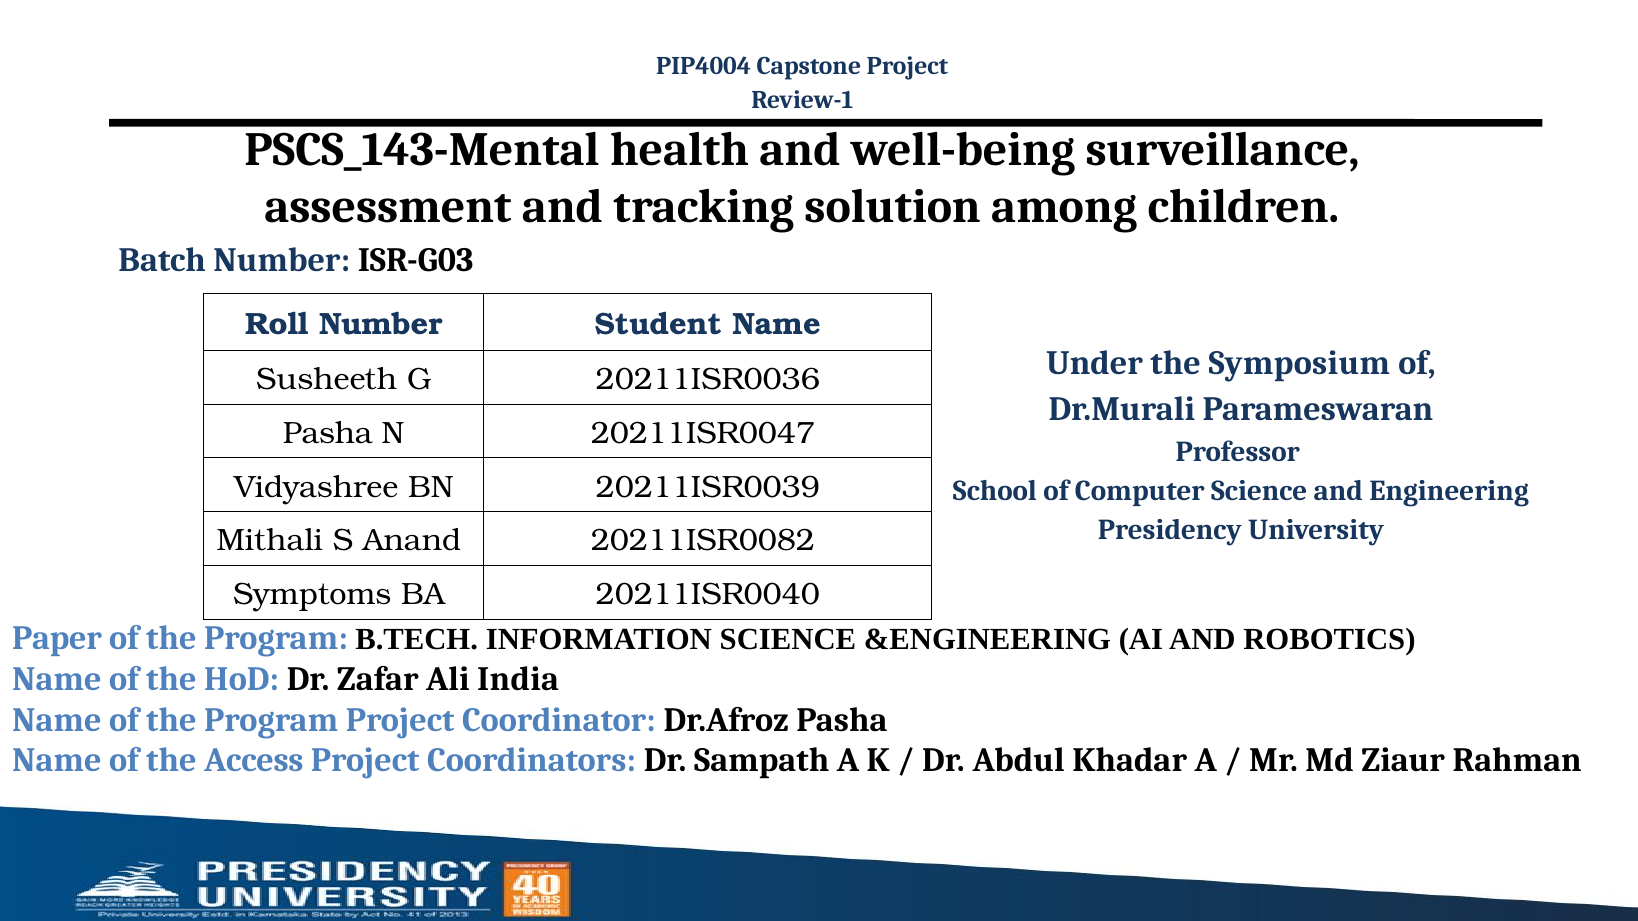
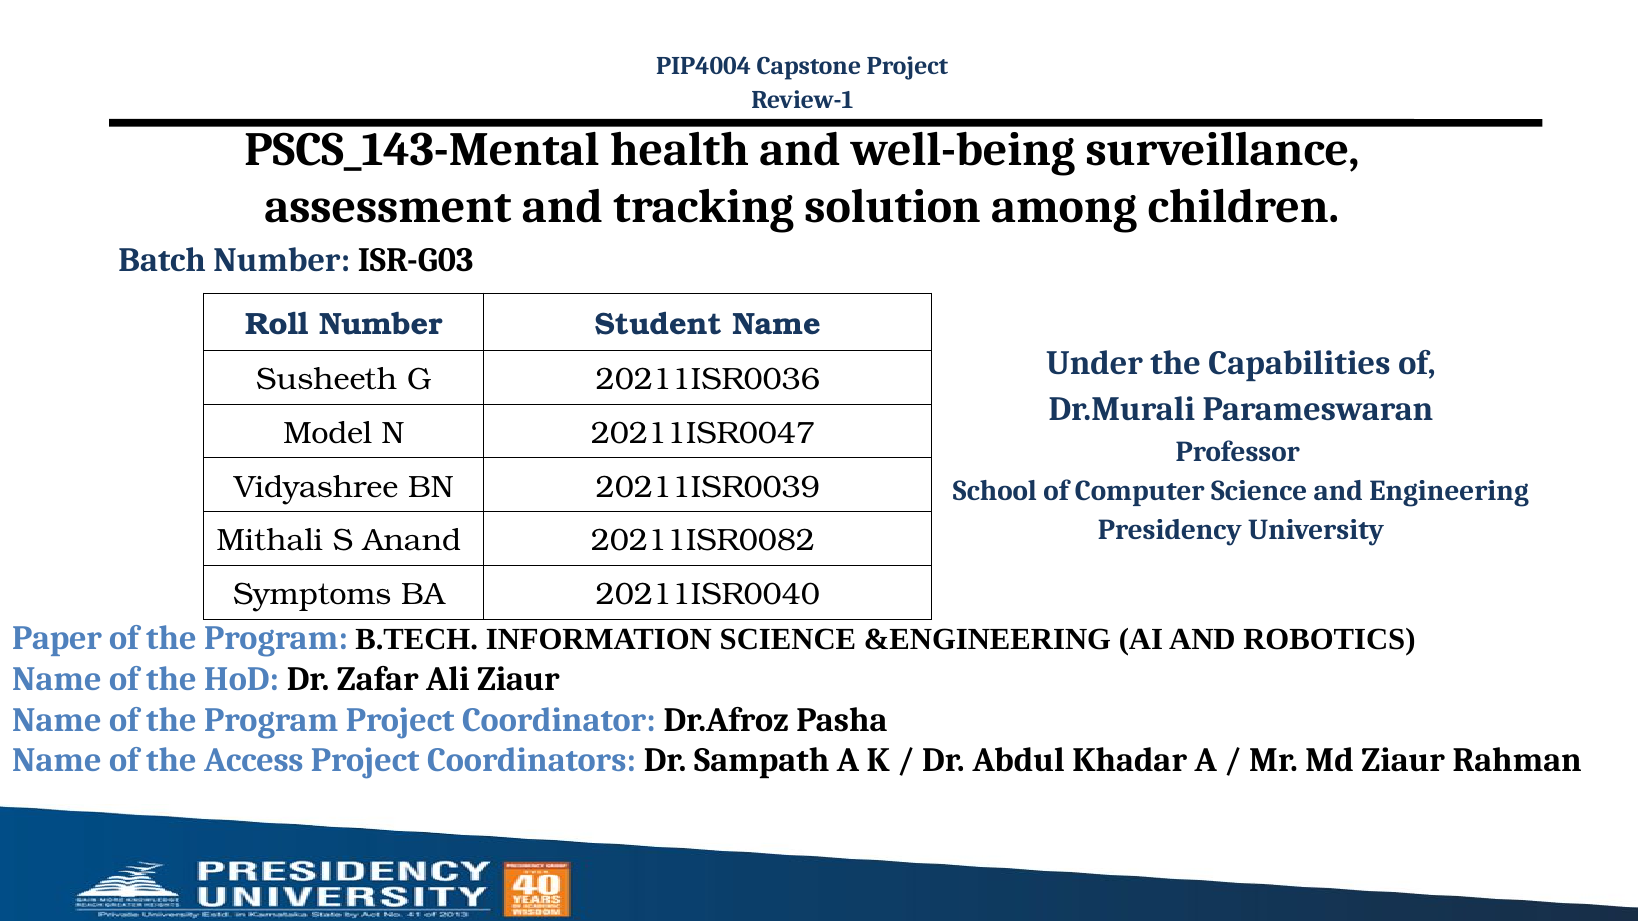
Symposium: Symposium -> Capabilities
Pasha at (328, 433): Pasha -> Model
Ali India: India -> Ziaur
